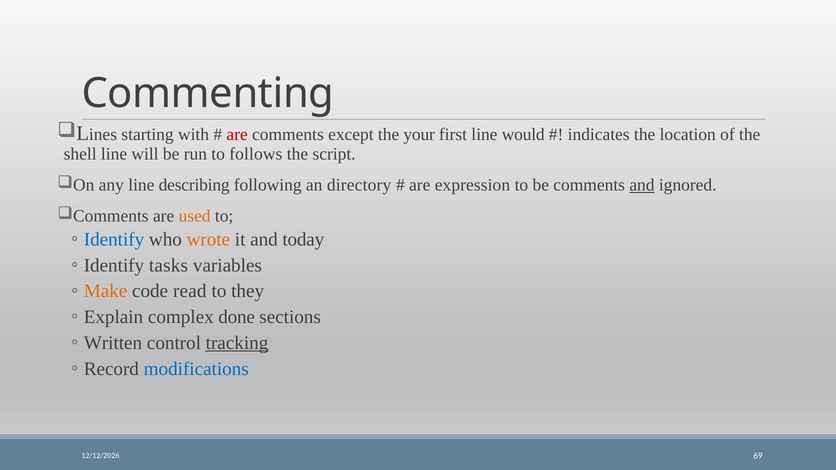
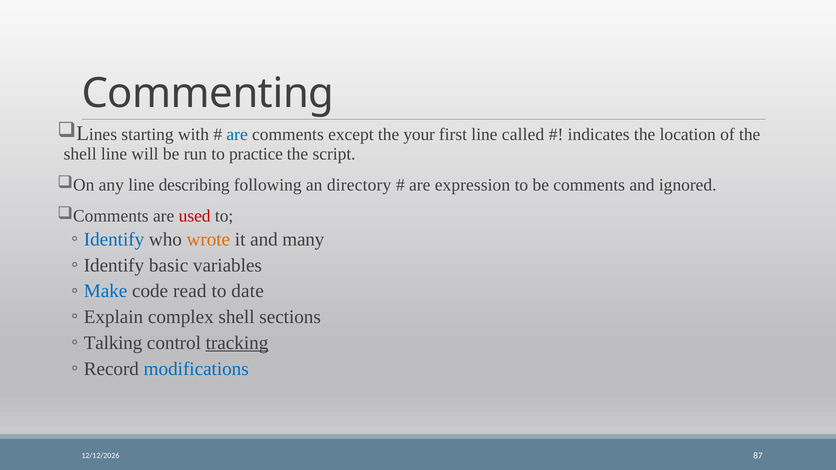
are at (237, 135) colour: red -> blue
would: would -> called
follows: follows -> practice
and at (642, 185) underline: present -> none
used colour: orange -> red
today: today -> many
tasks: tasks -> basic
Make colour: orange -> blue
they: they -> date
complex done: done -> shell
Written: Written -> Talking
69: 69 -> 87
